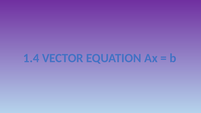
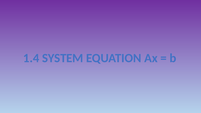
VECTOR: VECTOR -> SYSTEM
